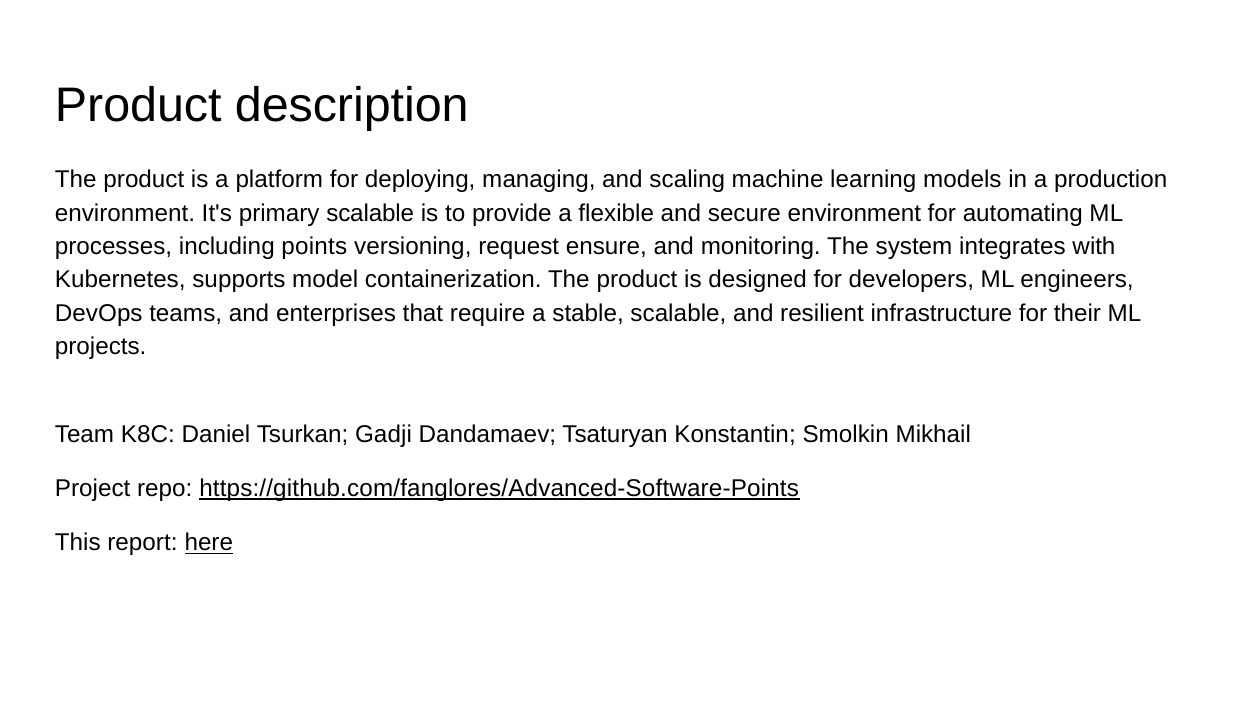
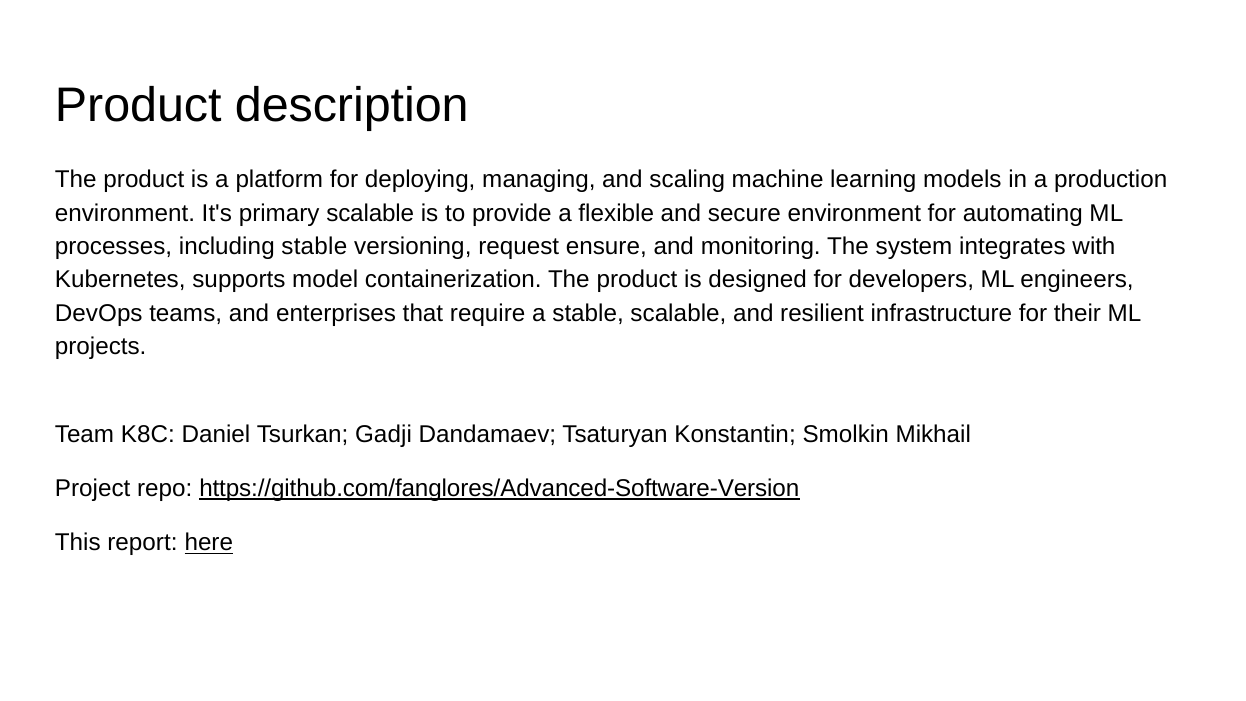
including points: points -> stable
https://github.com/fanglores/Advanced-Software-Points: https://github.com/fanglores/Advanced-Software-Points -> https://github.com/fanglores/Advanced-Software-Version
